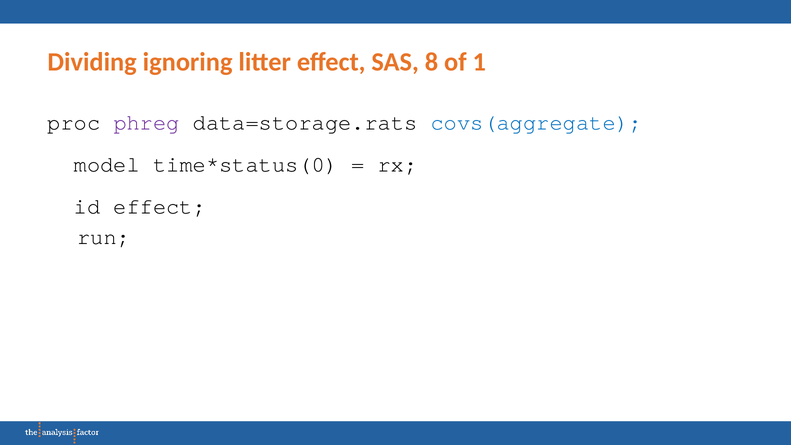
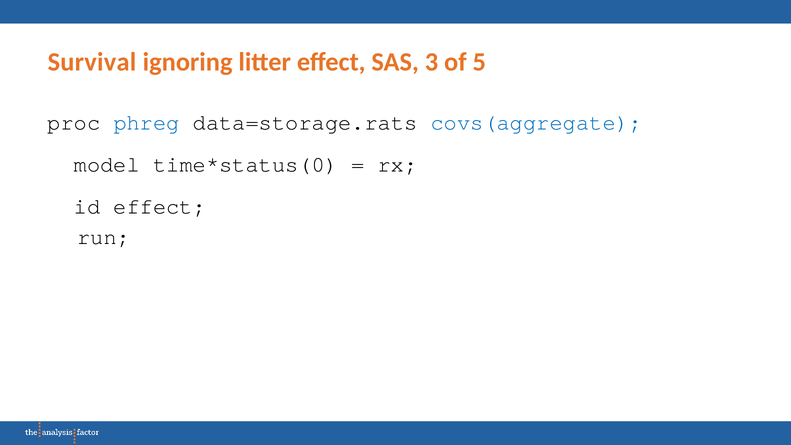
Dividing: Dividing -> Survival
8: 8 -> 3
1: 1 -> 5
phreg colour: purple -> blue
